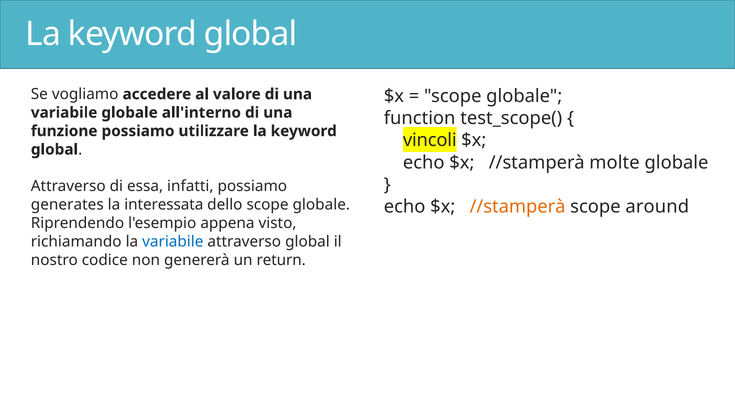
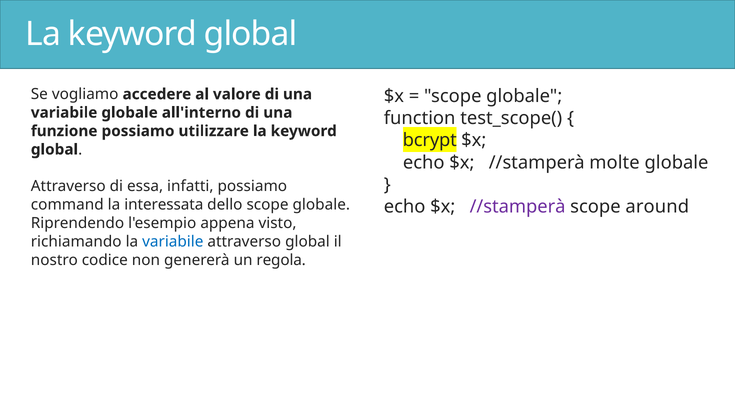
vincoli: vincoli -> bcrypt
generates: generates -> command
//stamperà at (518, 206) colour: orange -> purple
return: return -> regola
